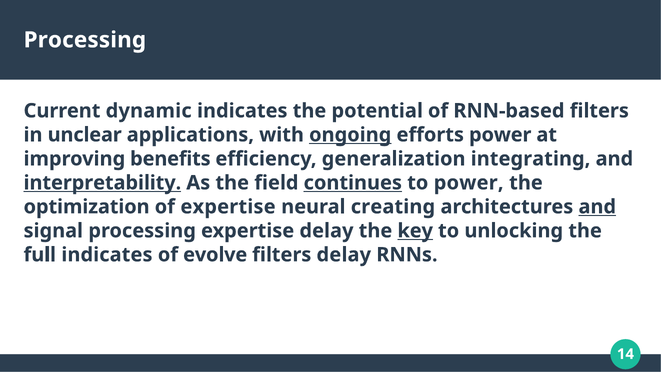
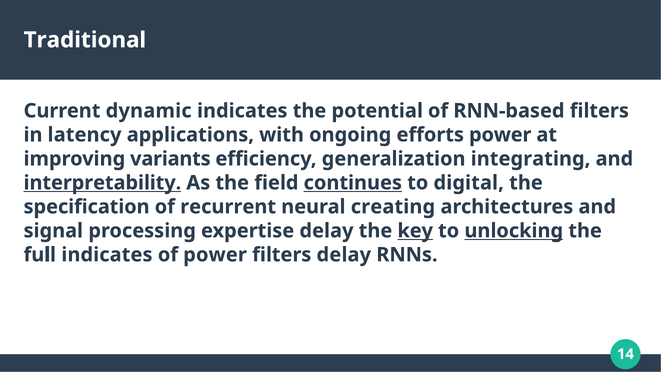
Processing at (85, 40): Processing -> Traditional
unclear: unclear -> latency
ongoing underline: present -> none
benefits: benefits -> variants
to power: power -> digital
optimization: optimization -> specification
of expertise: expertise -> recurrent
and at (597, 207) underline: present -> none
unlocking underline: none -> present
of evolve: evolve -> power
